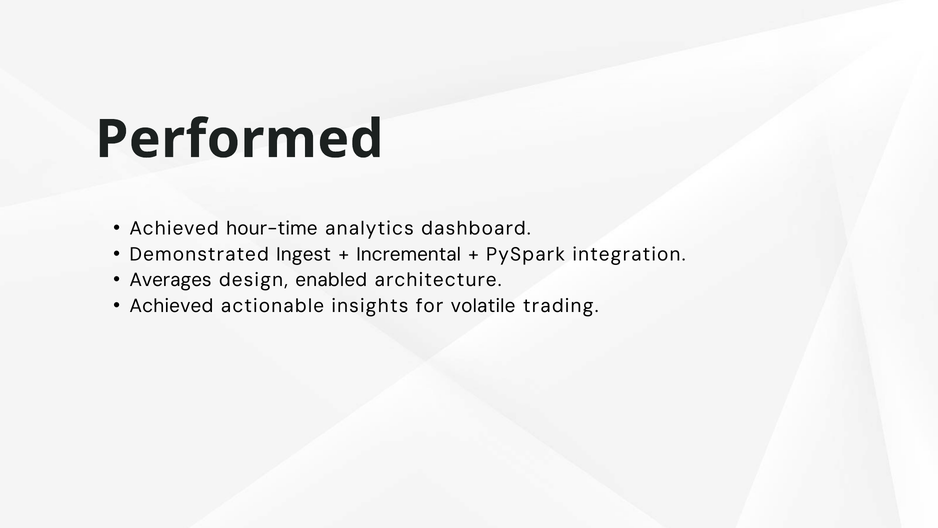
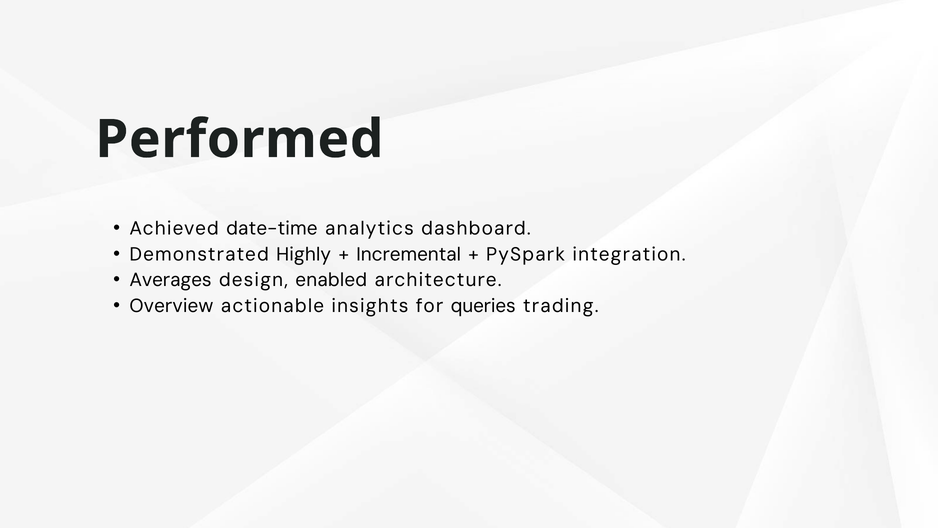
hour-time: hour-time -> date-time
Ingest: Ingest -> Highly
Achieved at (171, 306): Achieved -> Overview
volatile: volatile -> queries
